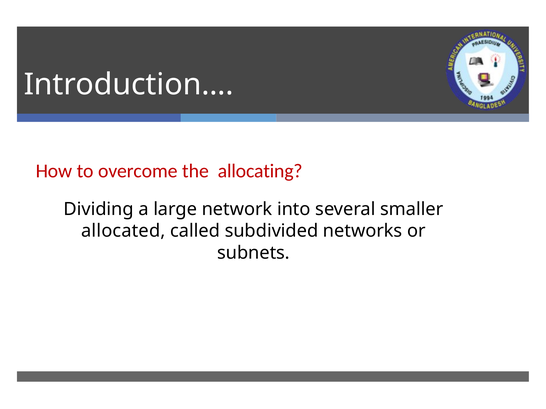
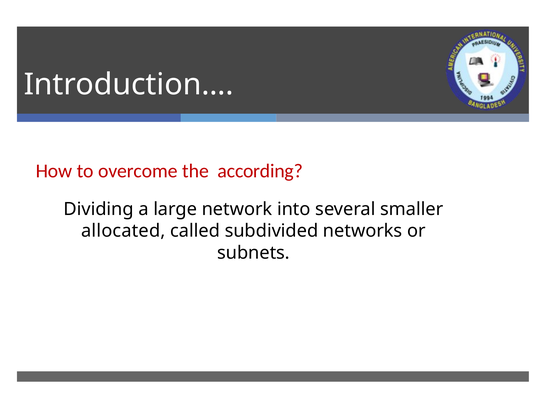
allocating: allocating -> according
